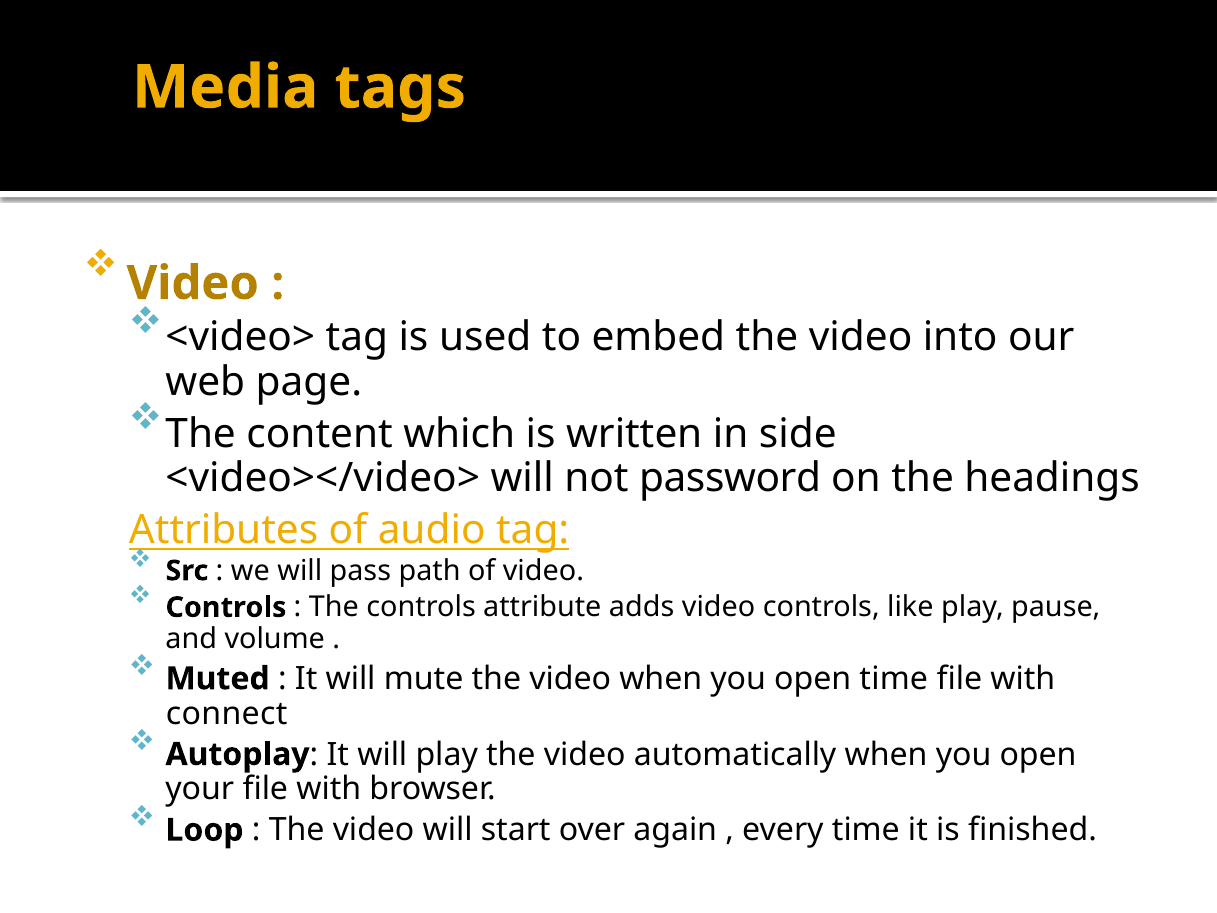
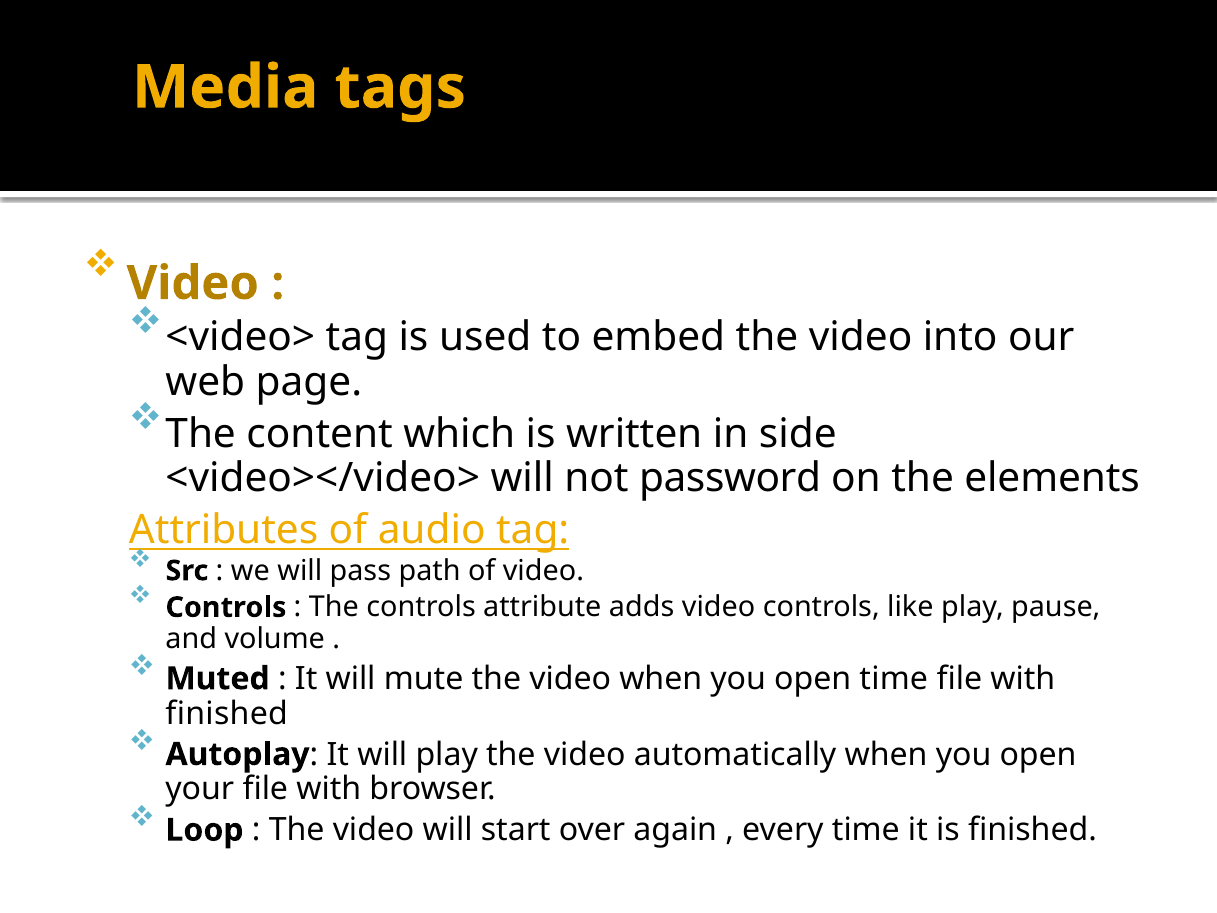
headings: headings -> elements
connect at (227, 713): connect -> finished
